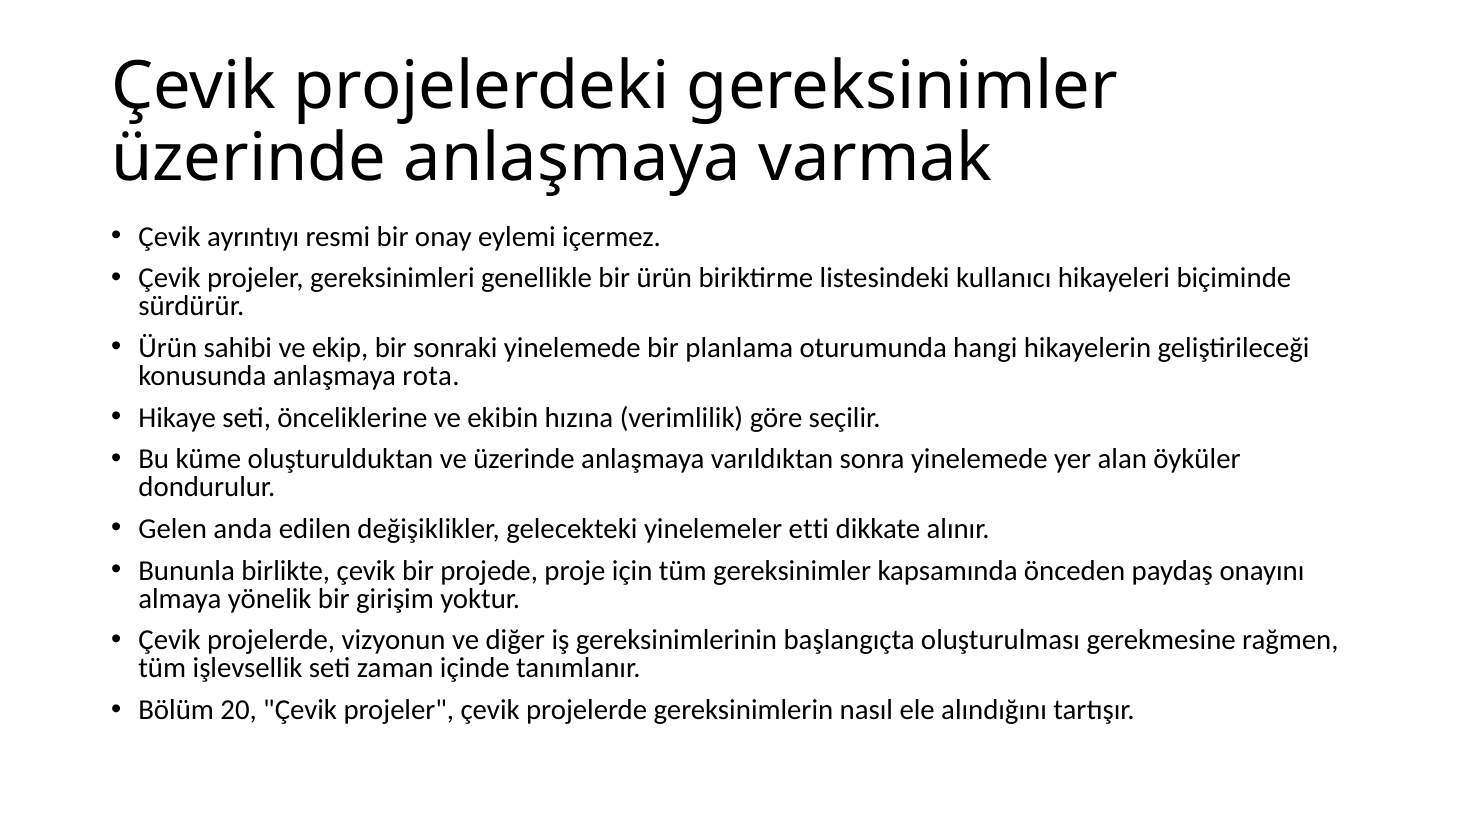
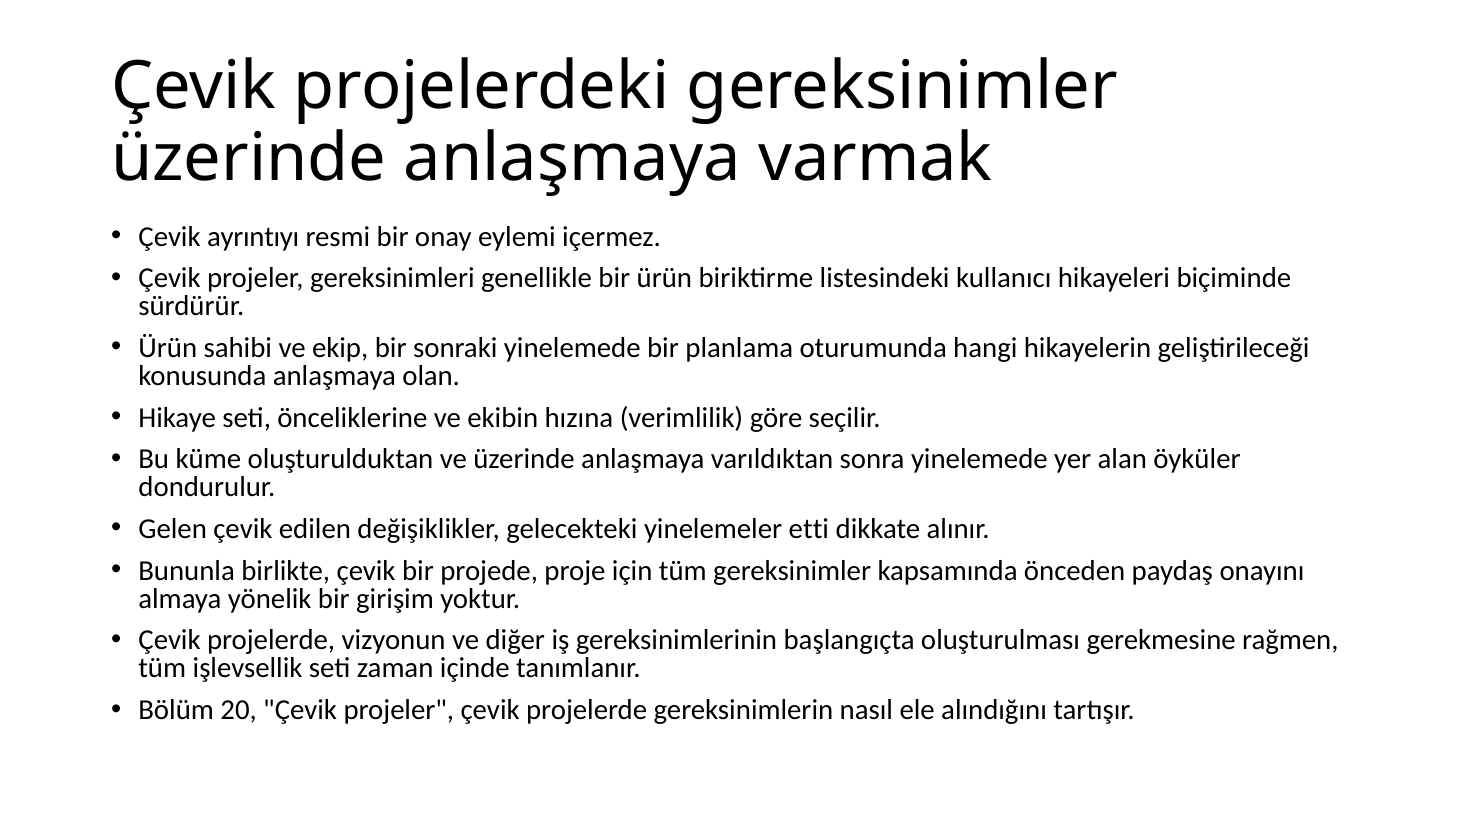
rota: rota -> olan
Gelen anda: anda -> çevik
